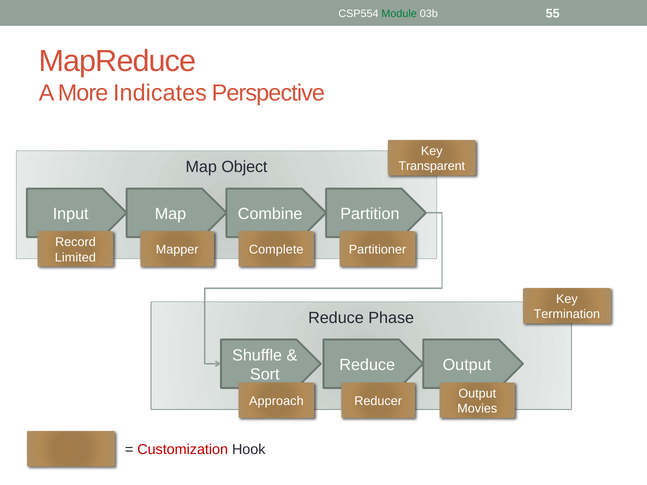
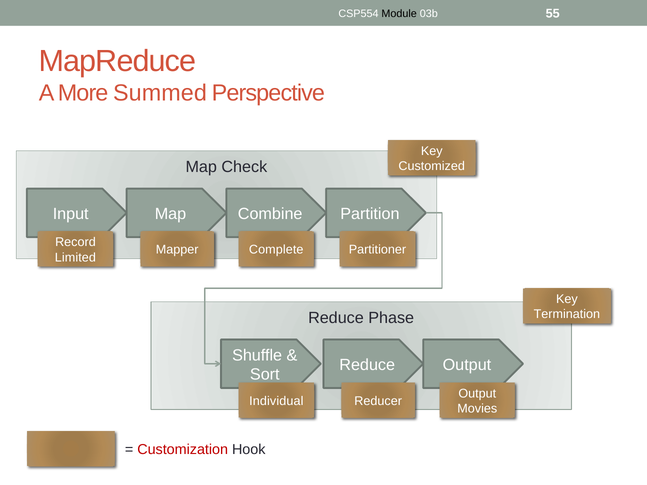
Module colour: green -> black
Indicates: Indicates -> Summed
Object: Object -> Check
Transparent: Transparent -> Customized
Approach: Approach -> Individual
